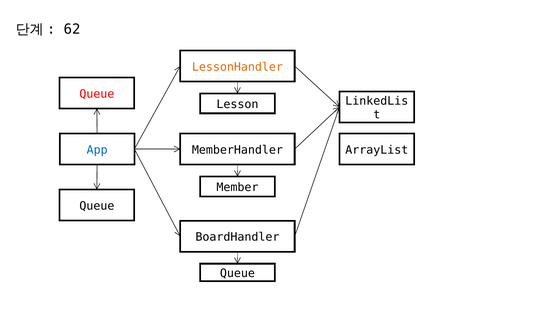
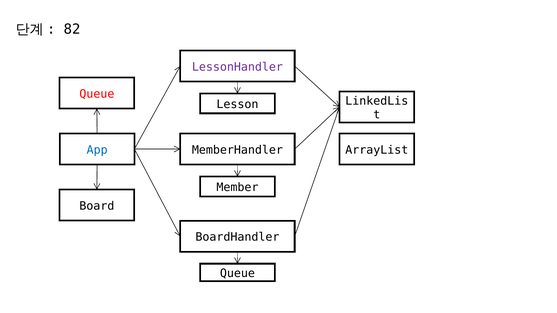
62: 62 -> 82
LessonHandler colour: orange -> purple
Queue at (97, 206): Queue -> Board
